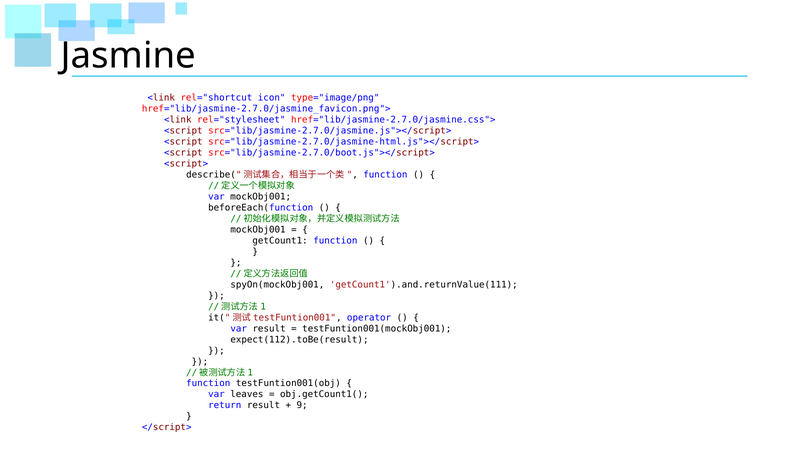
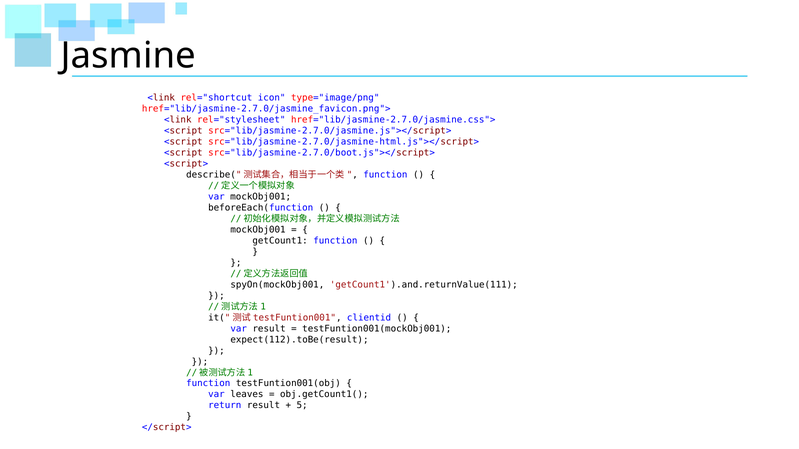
operator: operator -> clientid
9: 9 -> 5
